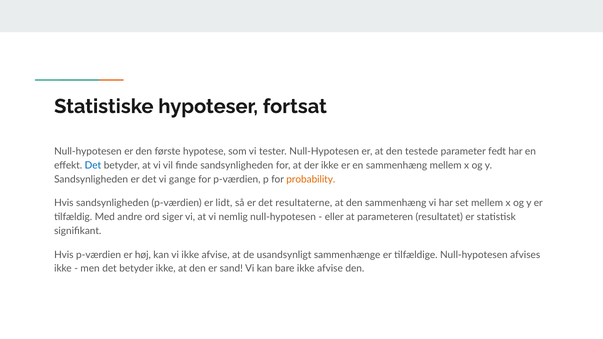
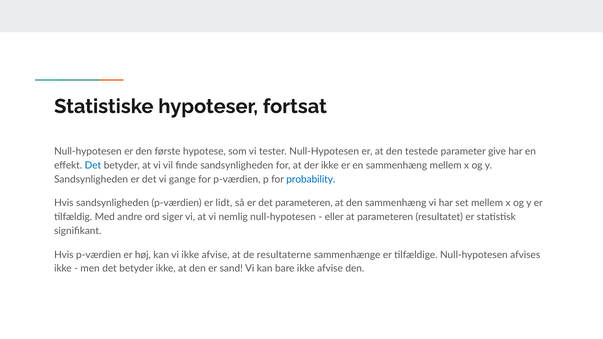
fedt: fedt -> give
probability colour: orange -> blue
det resultaterne: resultaterne -> parameteren
usandsynligt: usandsynligt -> resultaterne
